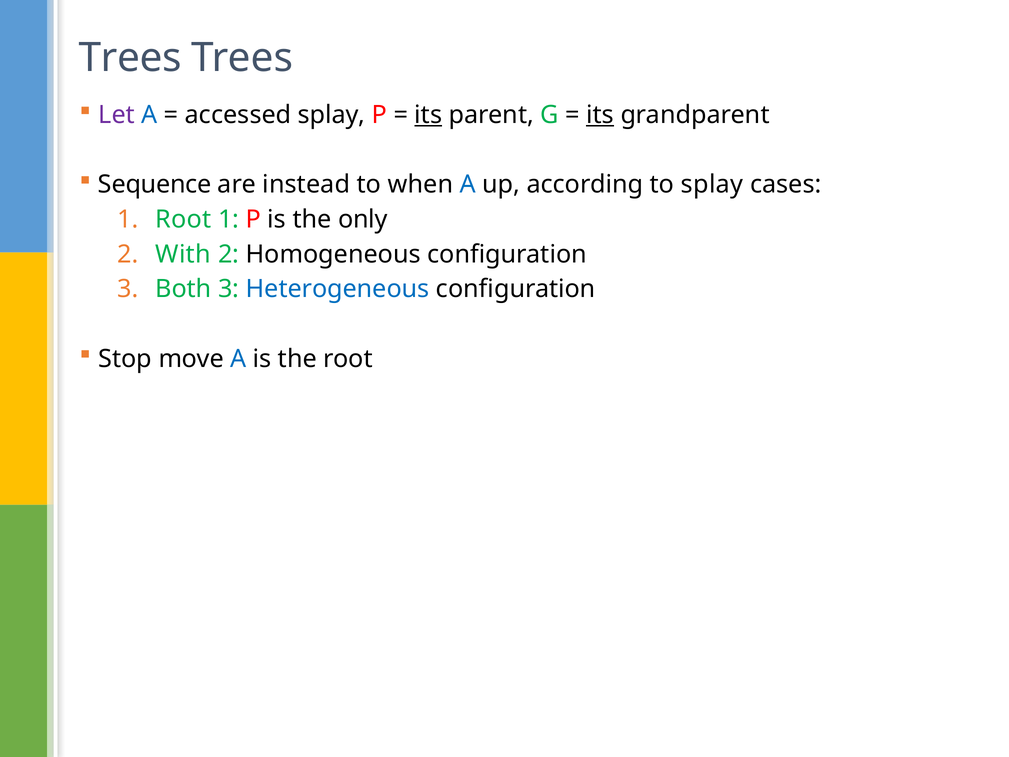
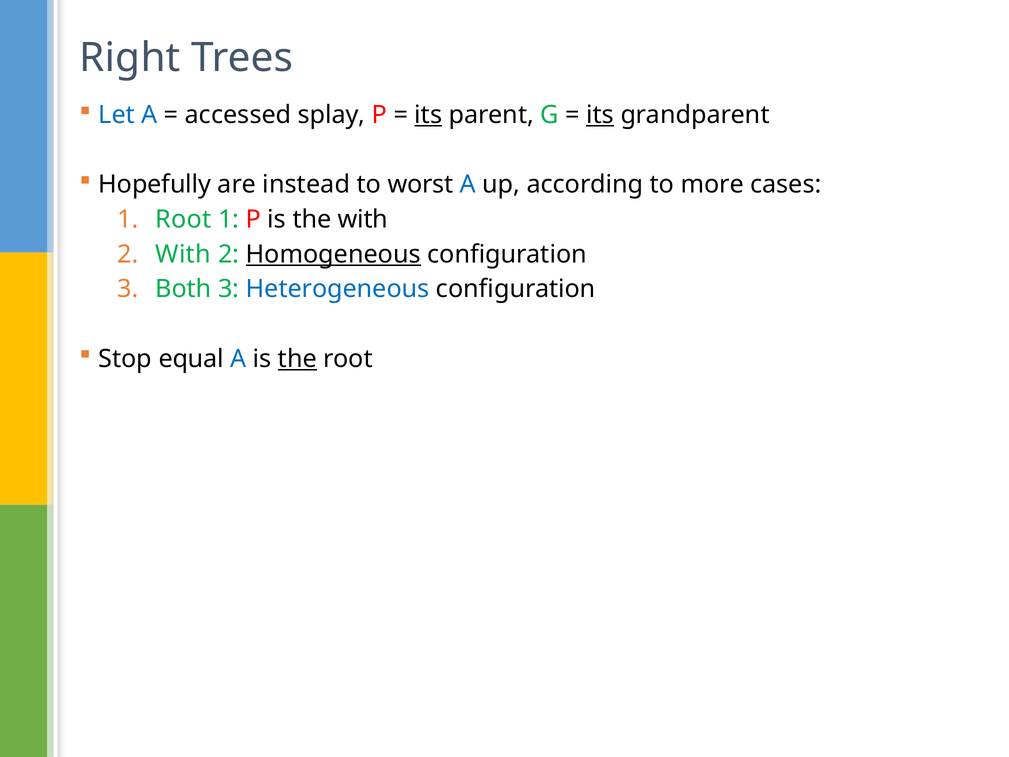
Trees at (130, 58): Trees -> Right
Let colour: purple -> blue
Sequence: Sequence -> Hopefully
when: when -> worst
to splay: splay -> more
the only: only -> with
Homogeneous underline: none -> present
move: move -> equal
the at (297, 359) underline: none -> present
